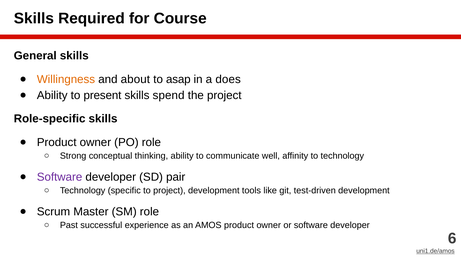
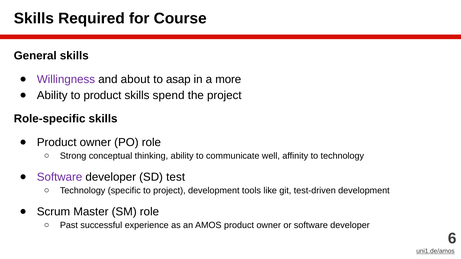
Willingness colour: orange -> purple
does: does -> more
to present: present -> product
pair: pair -> test
